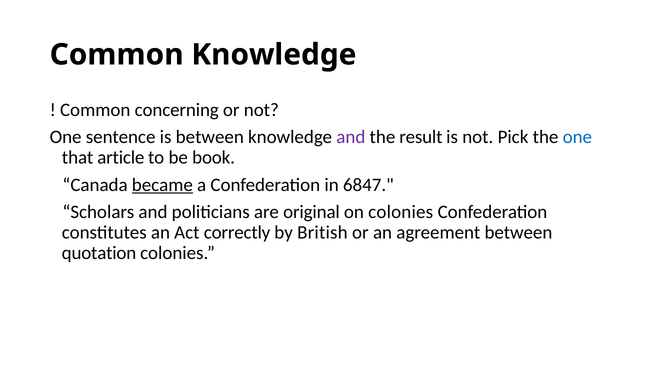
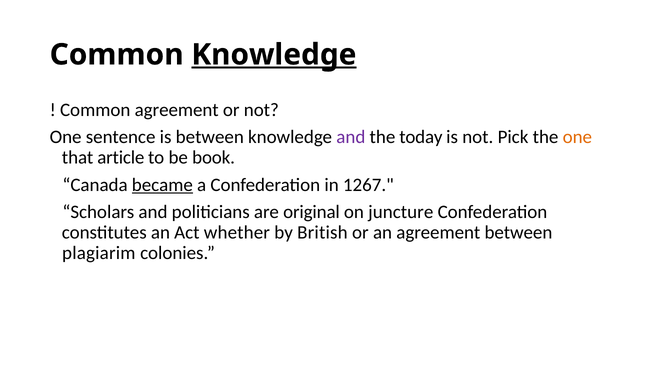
Knowledge at (274, 55) underline: none -> present
Common concerning: concerning -> agreement
result: result -> today
one at (577, 137) colour: blue -> orange
6847: 6847 -> 1267
on colonies: colonies -> juncture
correctly: correctly -> whether
quotation: quotation -> plagiarim
